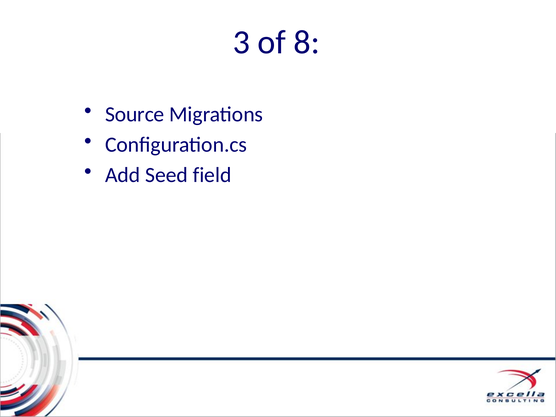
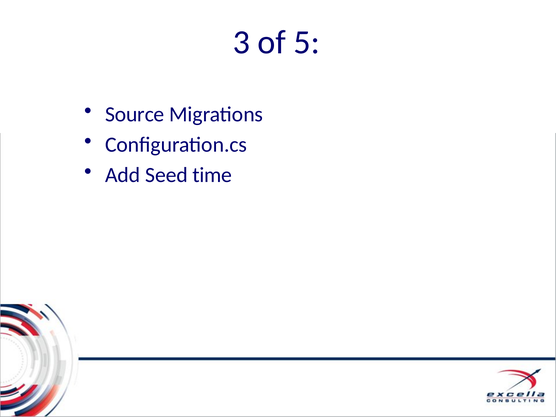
8: 8 -> 5
field: field -> time
